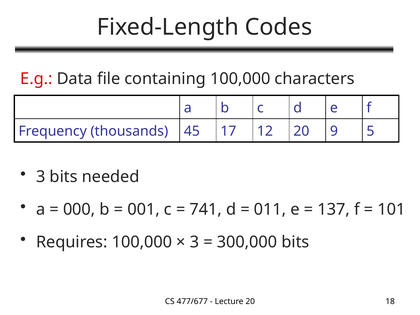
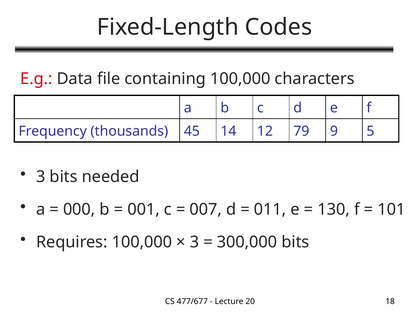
17: 17 -> 14
12 20: 20 -> 79
741: 741 -> 007
137: 137 -> 130
